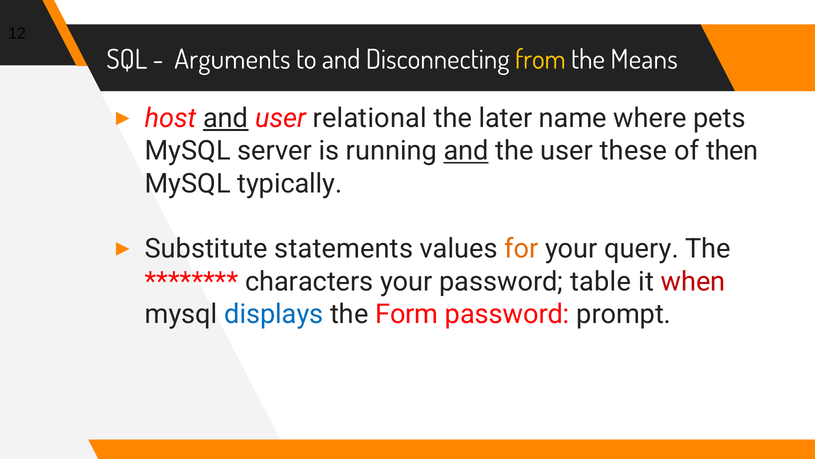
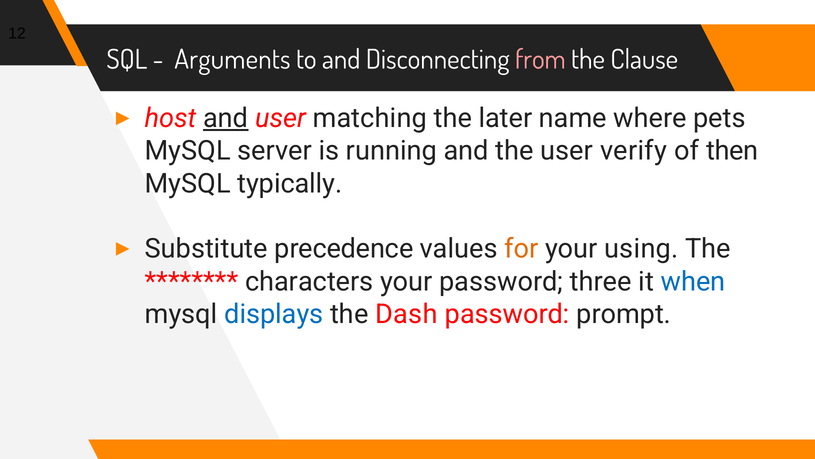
from colour: yellow -> pink
Means: Means -> Clause
relational: relational -> matching
and at (466, 151) underline: present -> none
these: these -> verify
statements: statements -> precedence
query: query -> using
table: table -> three
when colour: red -> blue
Form: Form -> Dash
